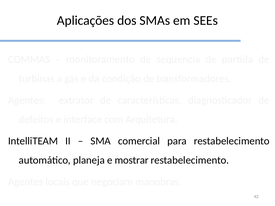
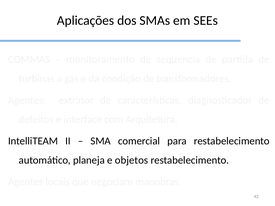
mostrar: mostrar -> objetos
